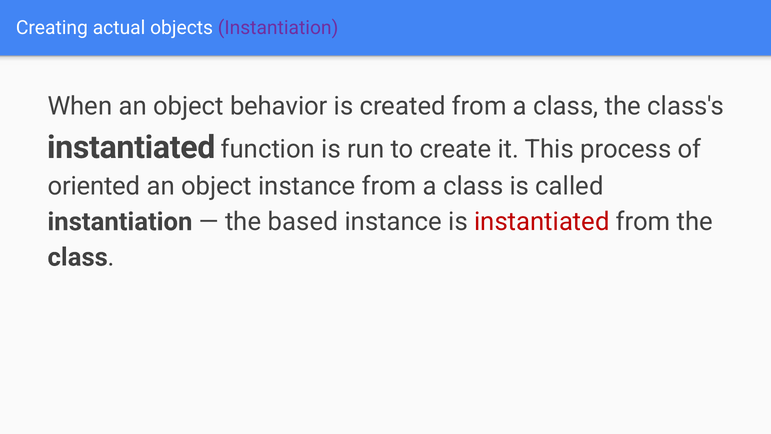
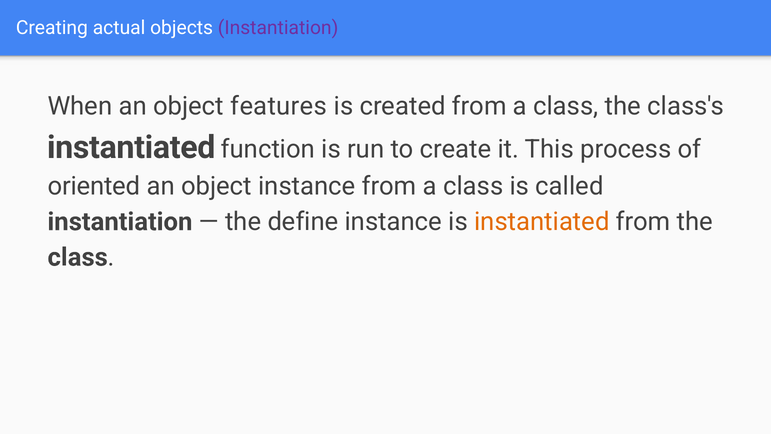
behavior: behavior -> features
based: based -> define
instantiated at (542, 222) colour: red -> orange
